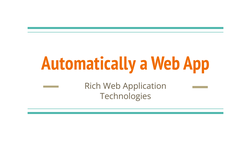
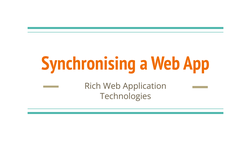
Automatically: Automatically -> Synchronising
